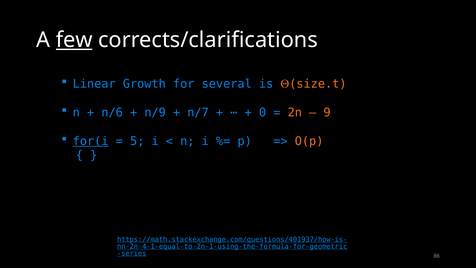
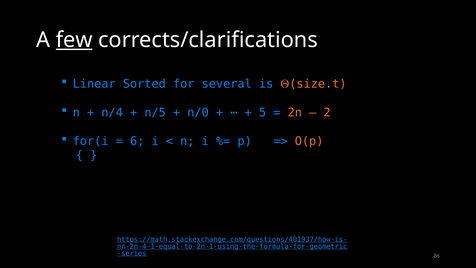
Growth: Growth -> Sorted
n/6: n/6 -> n/4
n/9: n/9 -> n/5
n/7: n/7 -> n/0
0: 0 -> 5
9: 9 -> 2
for(i underline: present -> none
5: 5 -> 6
